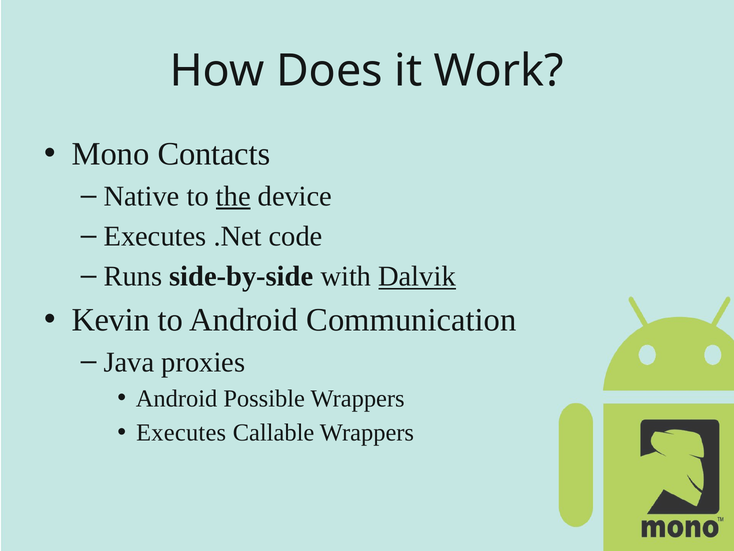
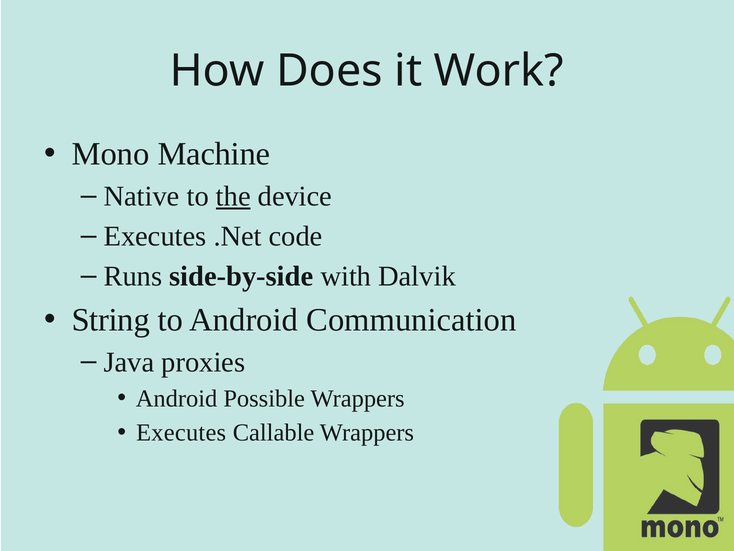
Contacts: Contacts -> Machine
Dalvik underline: present -> none
Kevin: Kevin -> String
